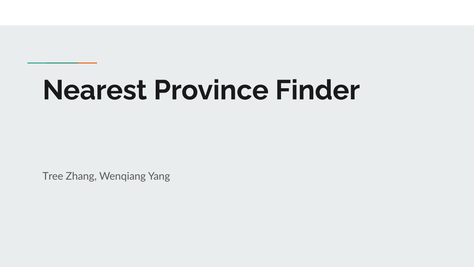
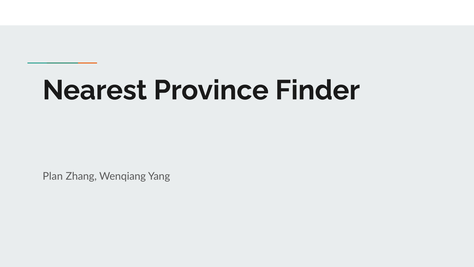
Tree: Tree -> Plan
